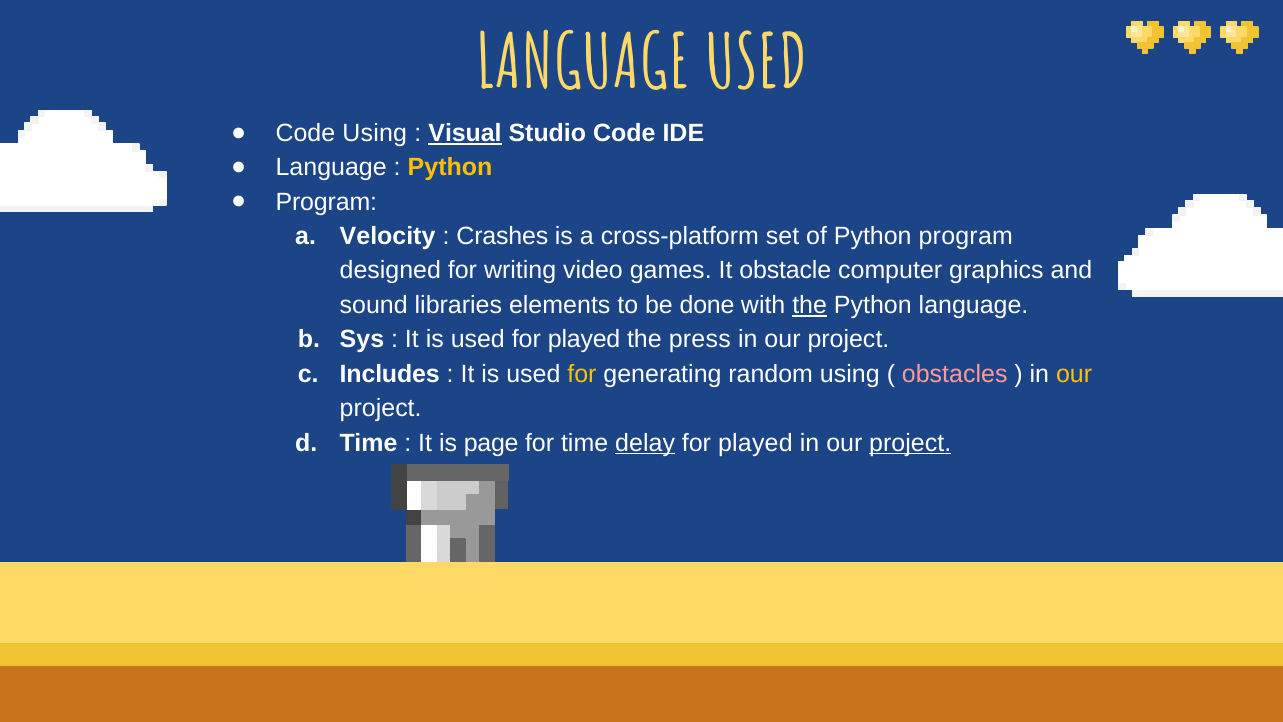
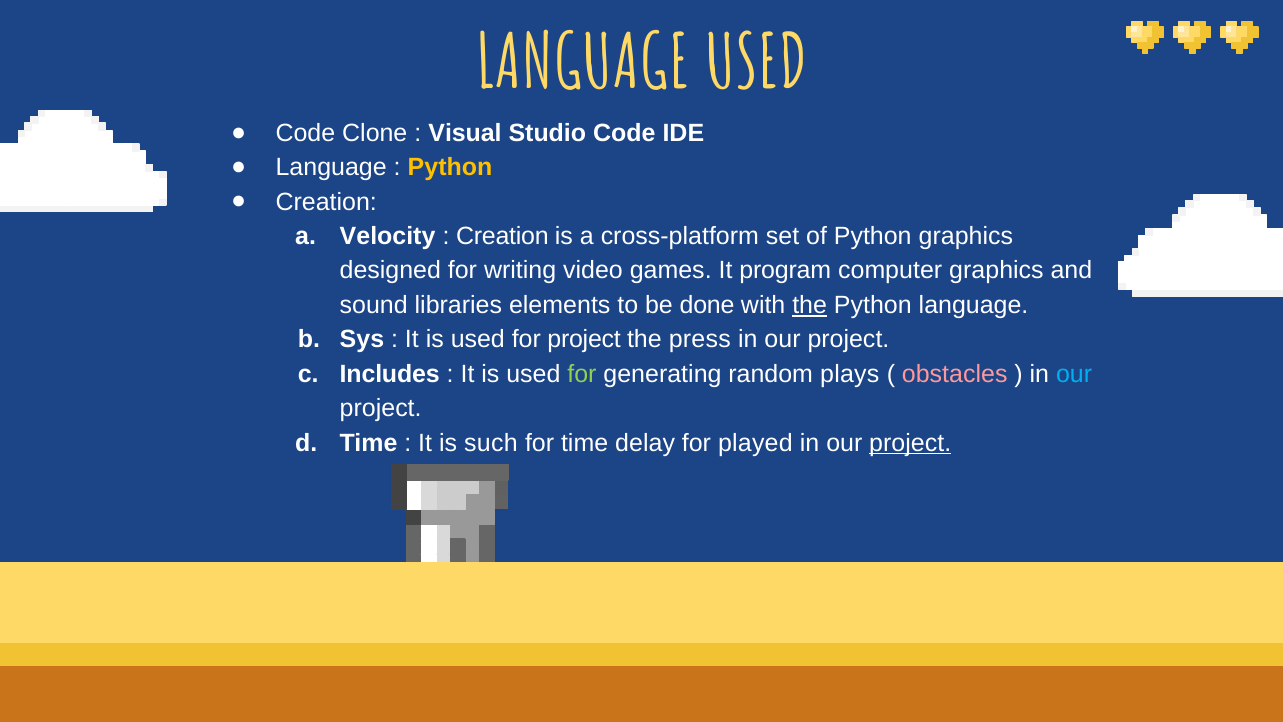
Code Using: Using -> Clone
Visual underline: present -> none
Program at (326, 202): Program -> Creation
Crashes at (502, 236): Crashes -> Creation
Python program: program -> graphics
obstacle: obstacle -> program
used for played: played -> project
for at (582, 374) colour: yellow -> light green
random using: using -> plays
our at (1074, 374) colour: yellow -> light blue
page: page -> such
delay underline: present -> none
